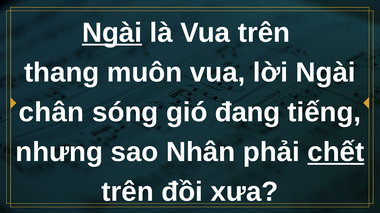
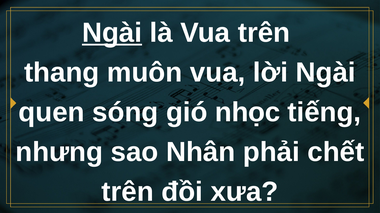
chân: chân -> quen
đang: đang -> nhọc
chết underline: present -> none
